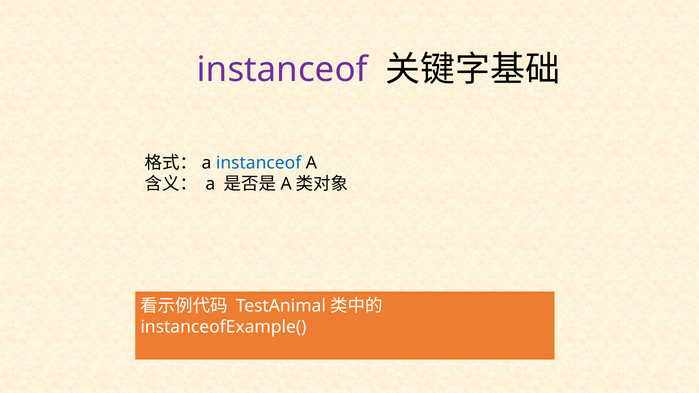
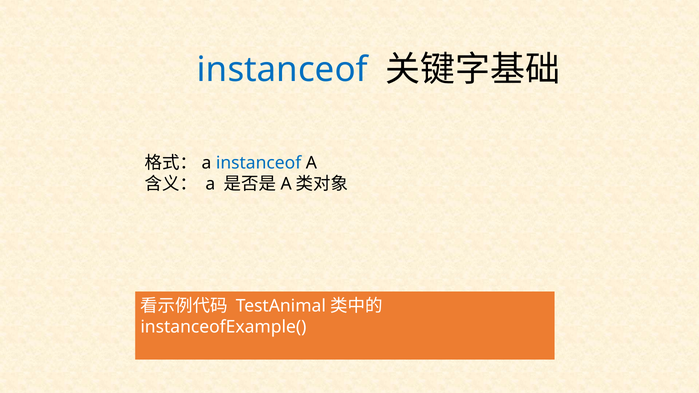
instanceof at (282, 70) colour: purple -> blue
